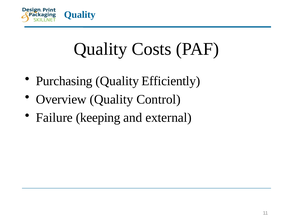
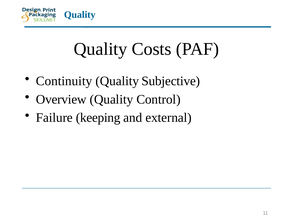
Purchasing: Purchasing -> Continuity
Efficiently: Efficiently -> Subjective
